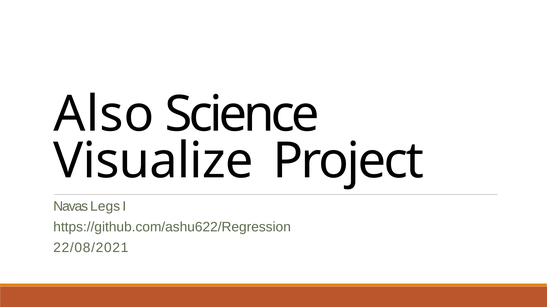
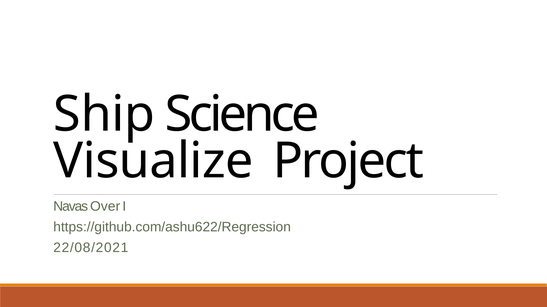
Also: Also -> Ship
Legs: Legs -> Over
